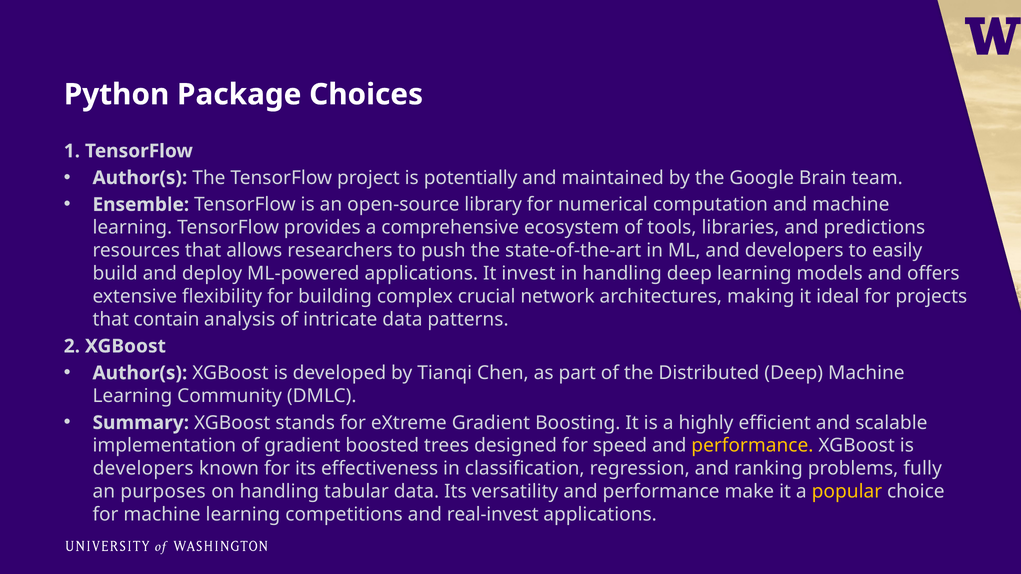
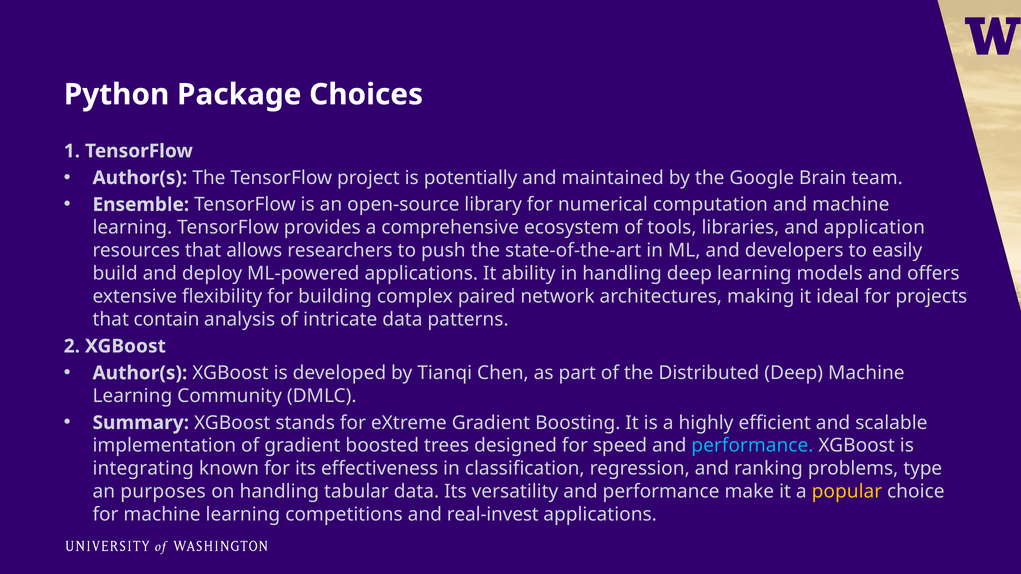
predictions: predictions -> application
invest: invest -> ability
crucial: crucial -> paired
performance at (752, 446) colour: yellow -> light blue
developers at (143, 469): developers -> integrating
fully: fully -> type
